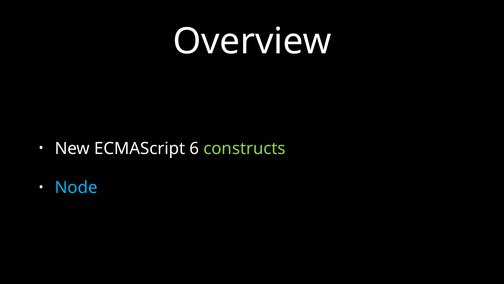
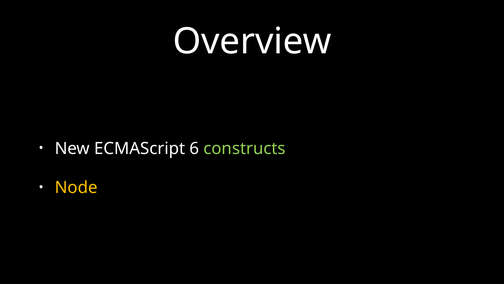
Node colour: light blue -> yellow
